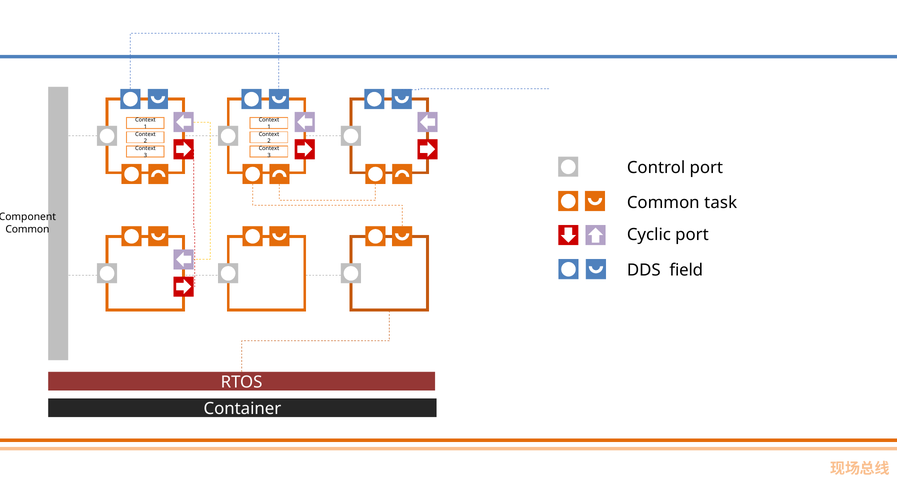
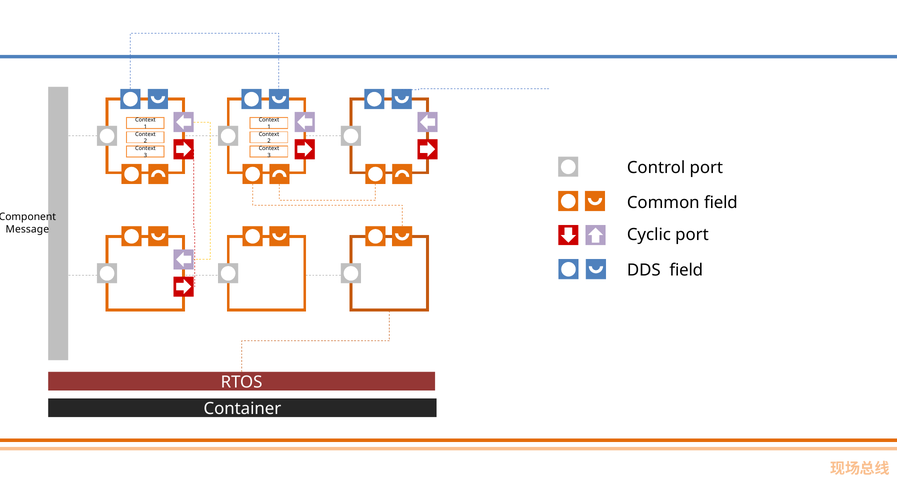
Common task: task -> field
Common at (27, 229): Common -> Message
